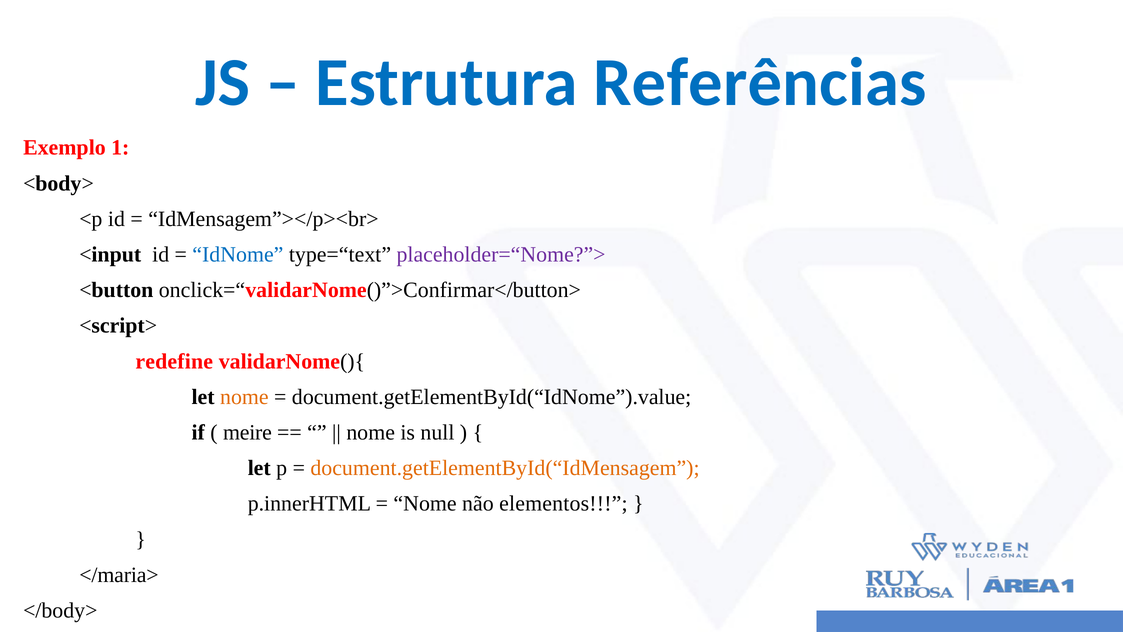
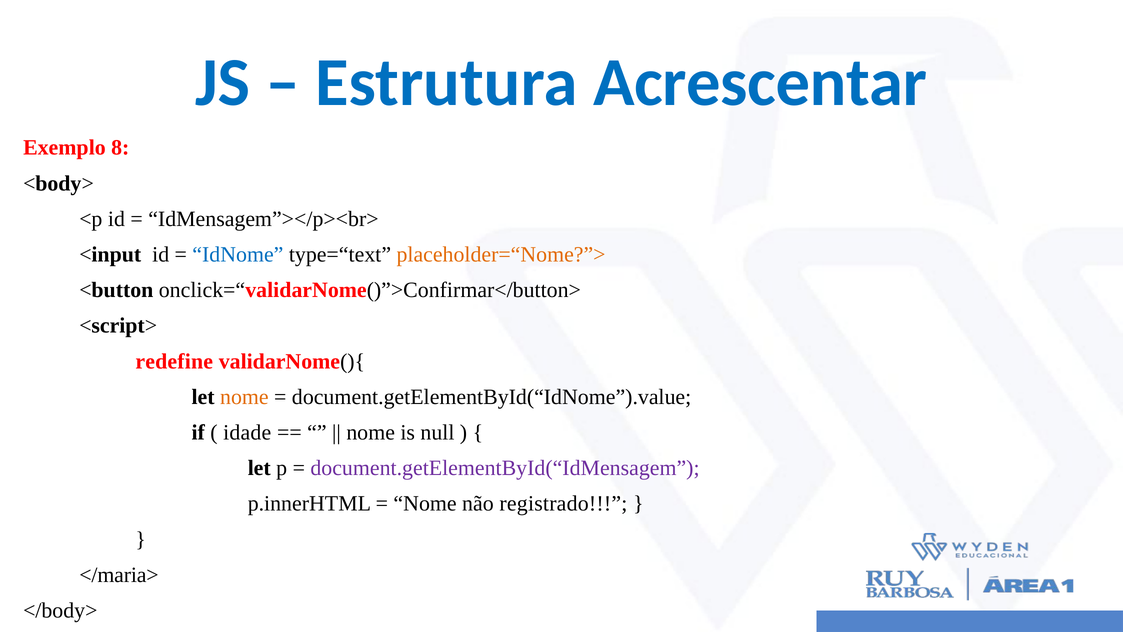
Referências: Referências -> Acrescentar
1: 1 -> 8
placeholder=“Nome?”> colour: purple -> orange
meire: meire -> idade
document.getElementById(“IdMensagem colour: orange -> purple
elementos: elementos -> registrado
